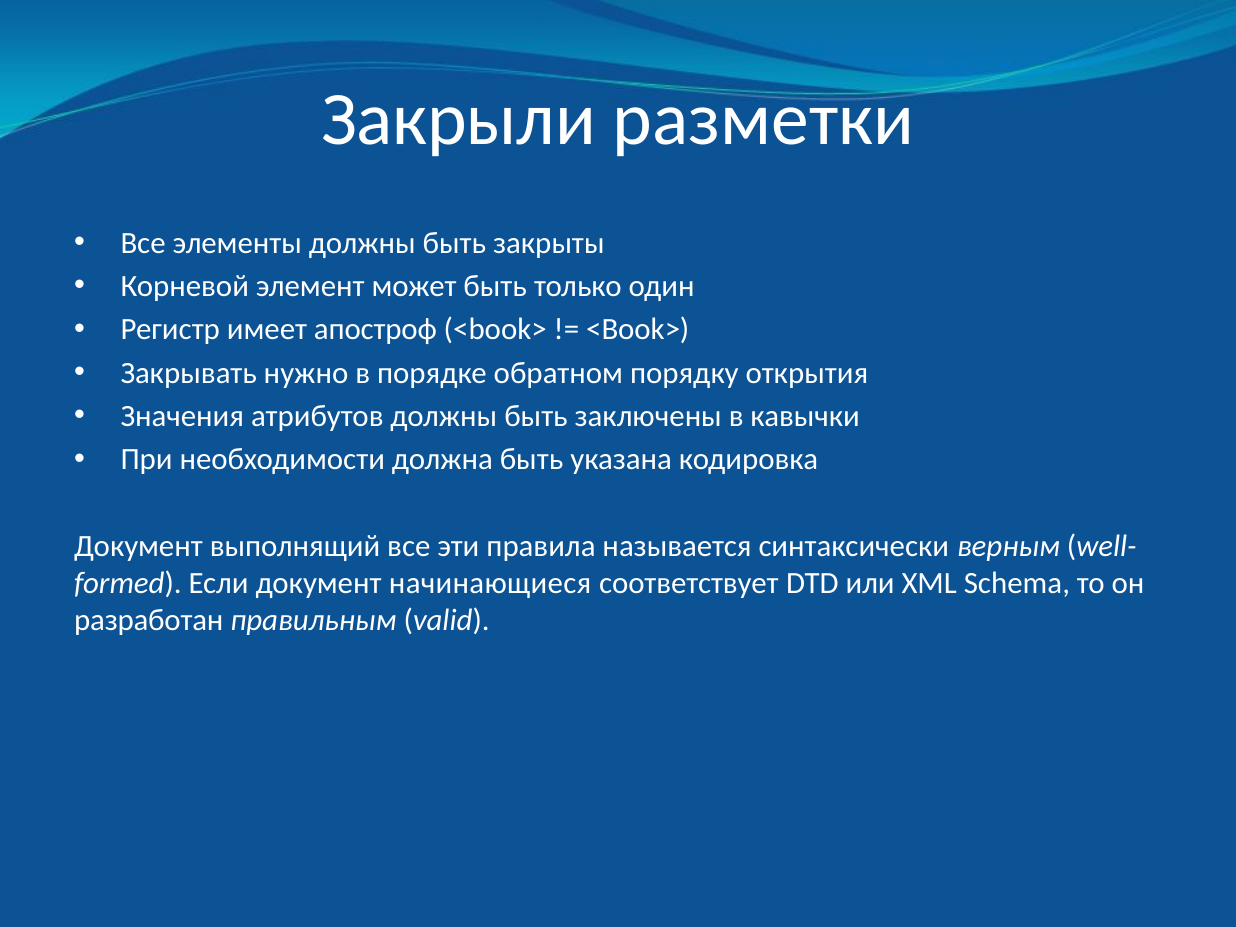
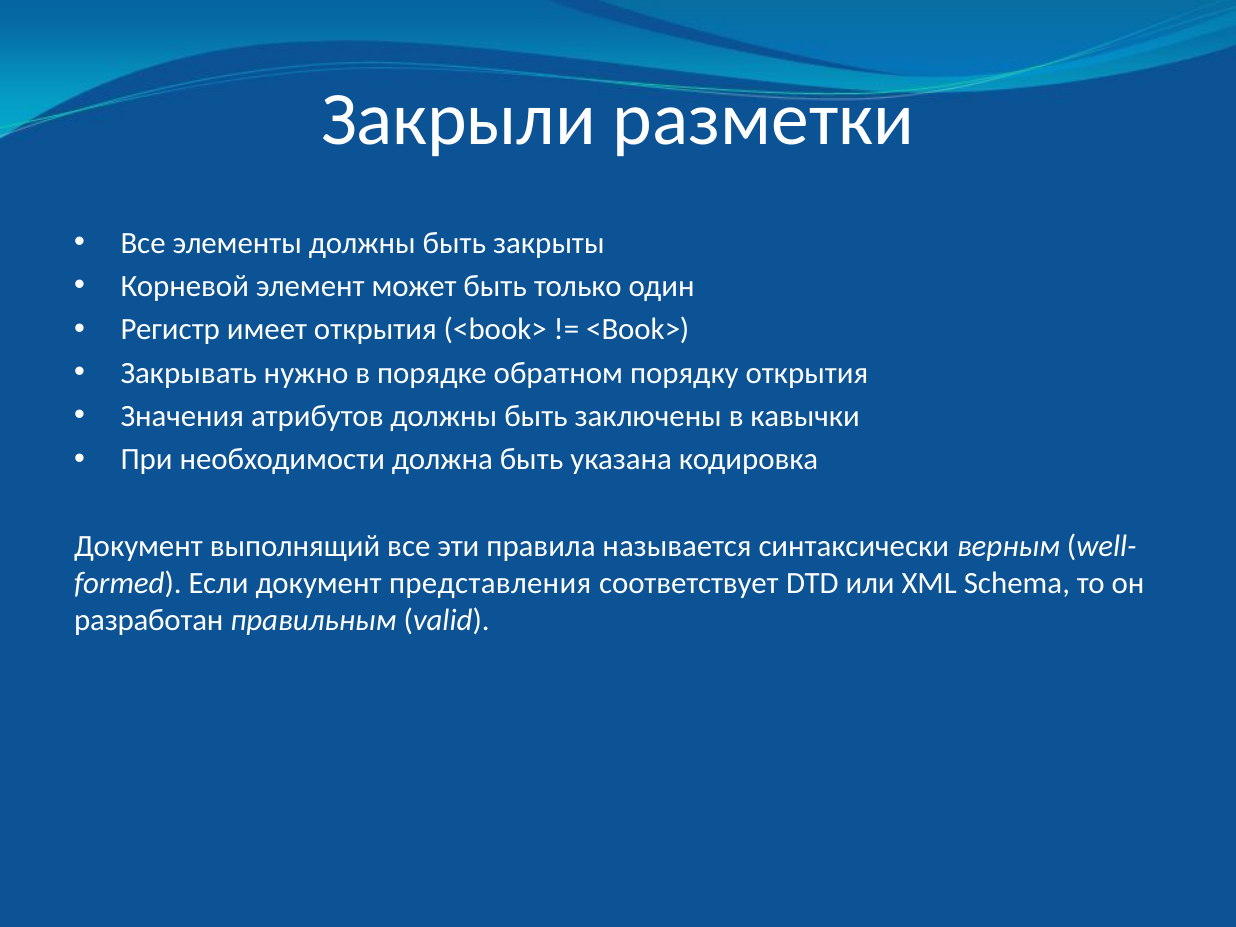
имеет апостроф: апостроф -> открытия
начинающиеся: начинающиеся -> представления
